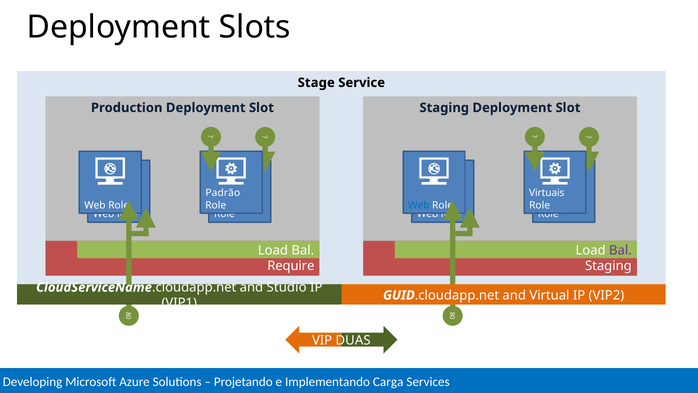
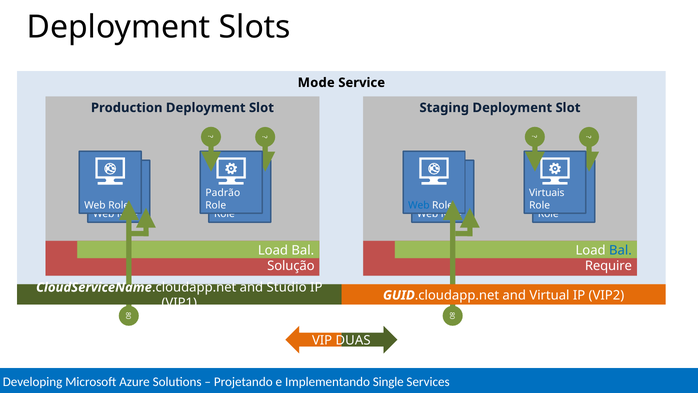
Stage: Stage -> Mode
Bal at (620, 250) colour: purple -> blue
Require: Require -> Solução
Staging at (608, 266): Staging -> Require
Carga: Carga -> Single
